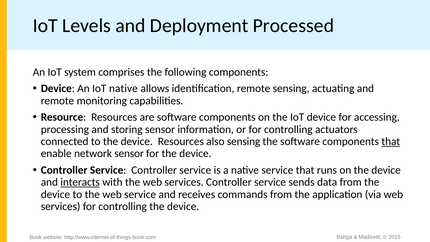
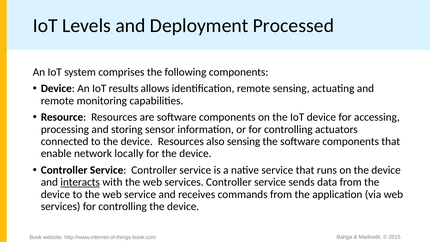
IoT native: native -> results
that at (391, 141) underline: present -> none
network sensor: sensor -> locally
